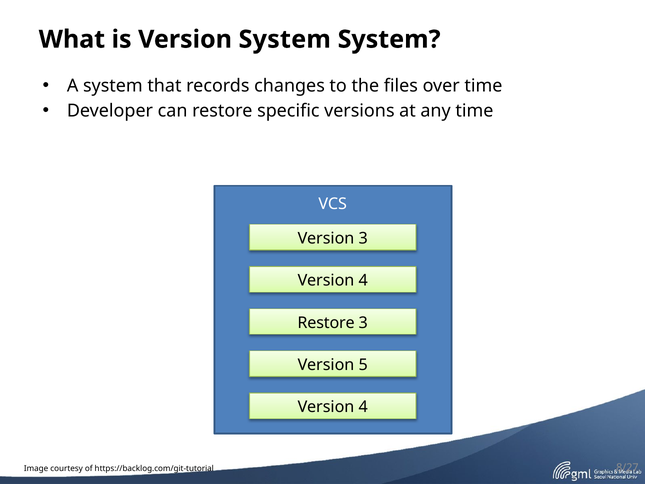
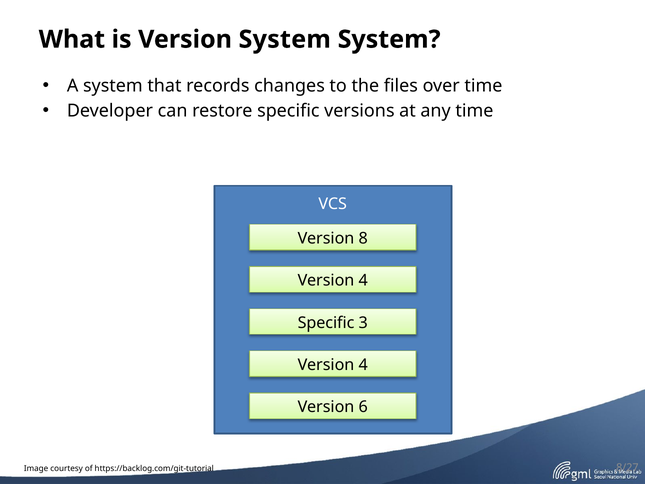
Version 3: 3 -> 8
Restore at (326, 323): Restore -> Specific
5 at (363, 365): 5 -> 4
4 at (363, 407): 4 -> 6
